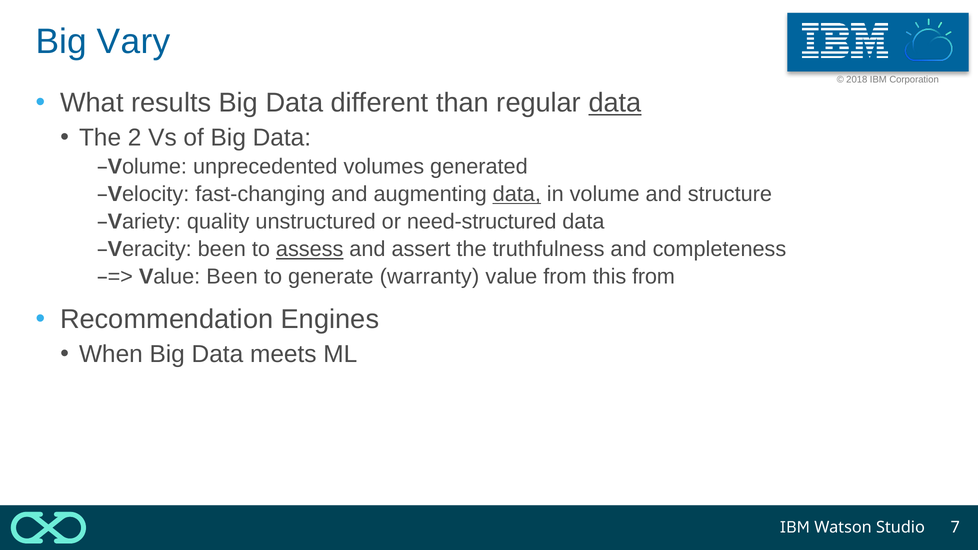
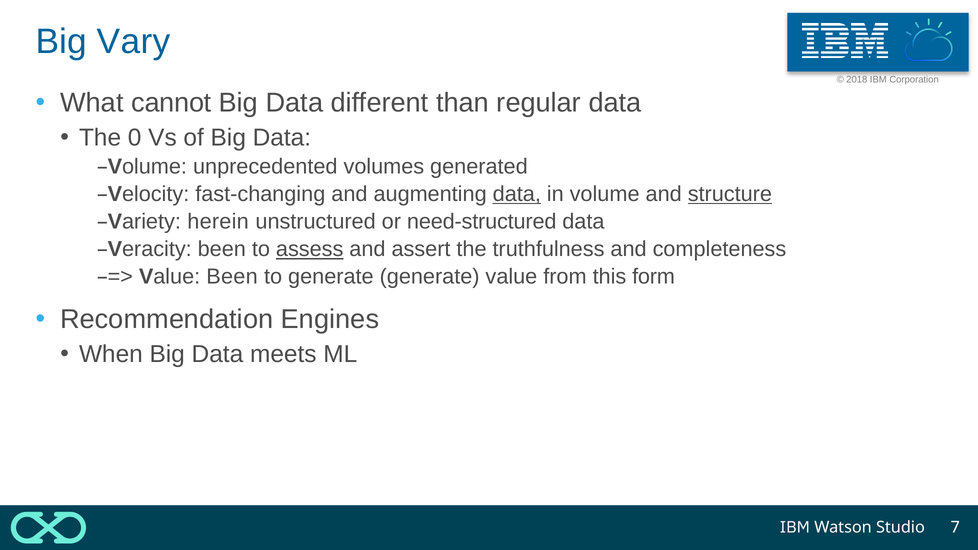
results: results -> cannot
data at (615, 103) underline: present -> none
2: 2 -> 0
structure underline: none -> present
quality: quality -> herein
generate warranty: warranty -> generate
this from: from -> form
